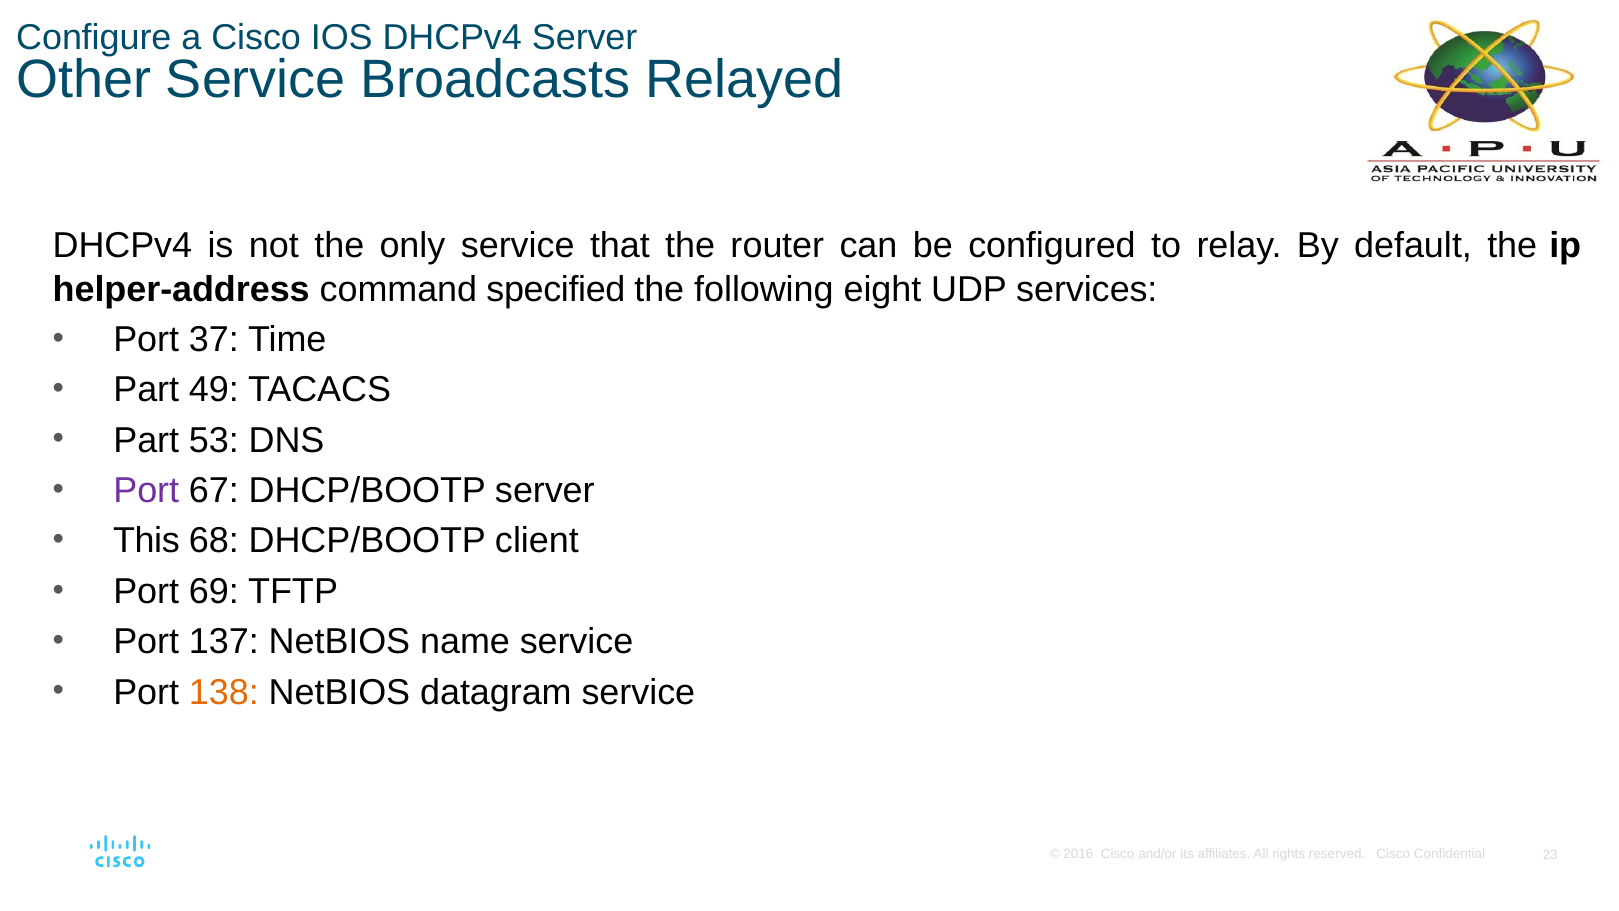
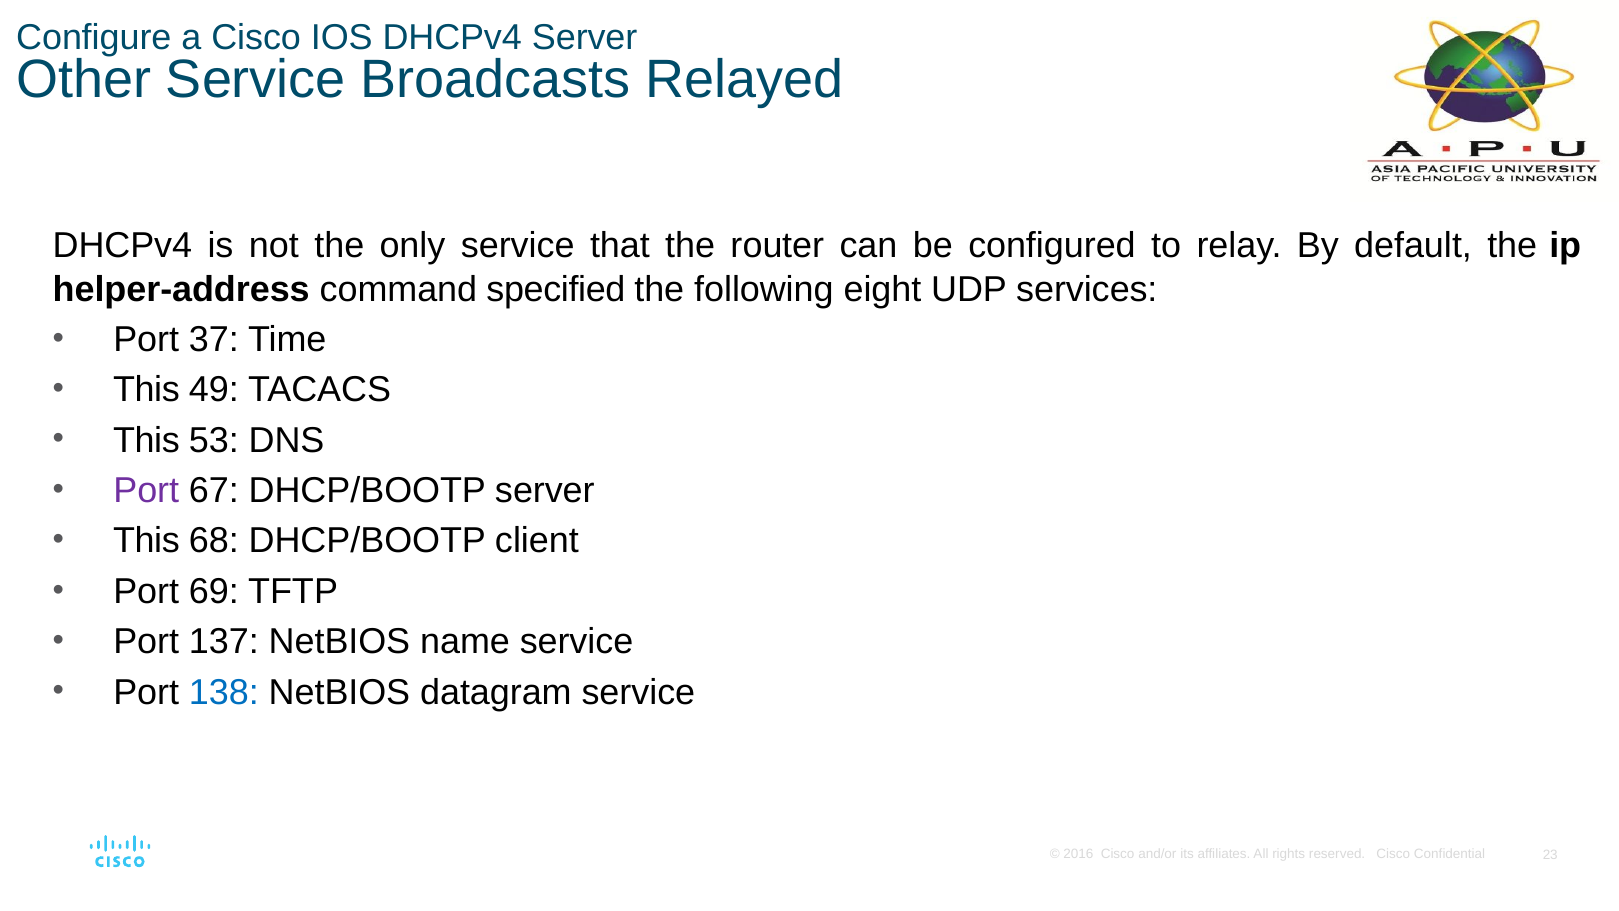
Part at (146, 390): Part -> This
Part at (146, 440): Part -> This
138 colour: orange -> blue
